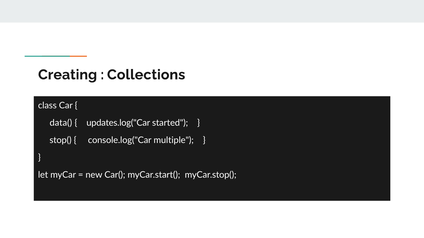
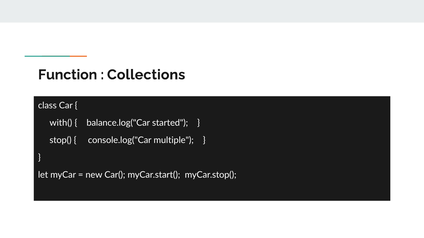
Creating: Creating -> Function
data(: data( -> with(
updates.log("Car: updates.log("Car -> balance.log("Car
